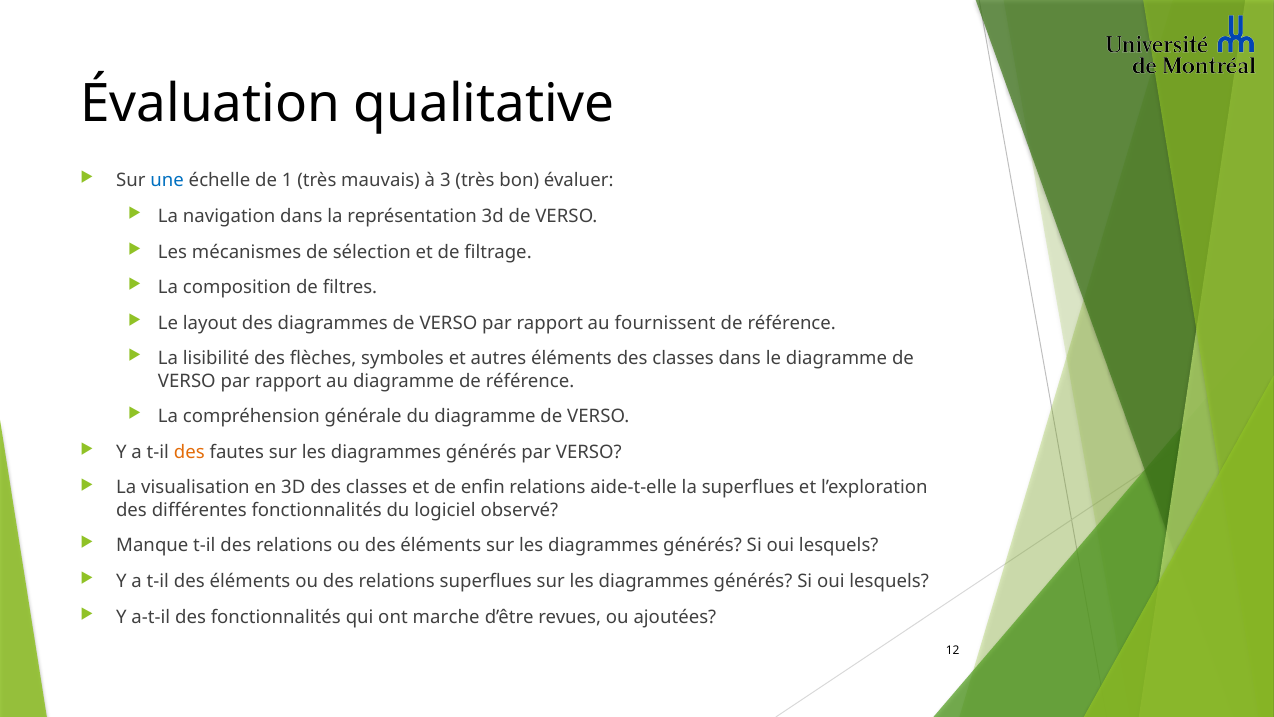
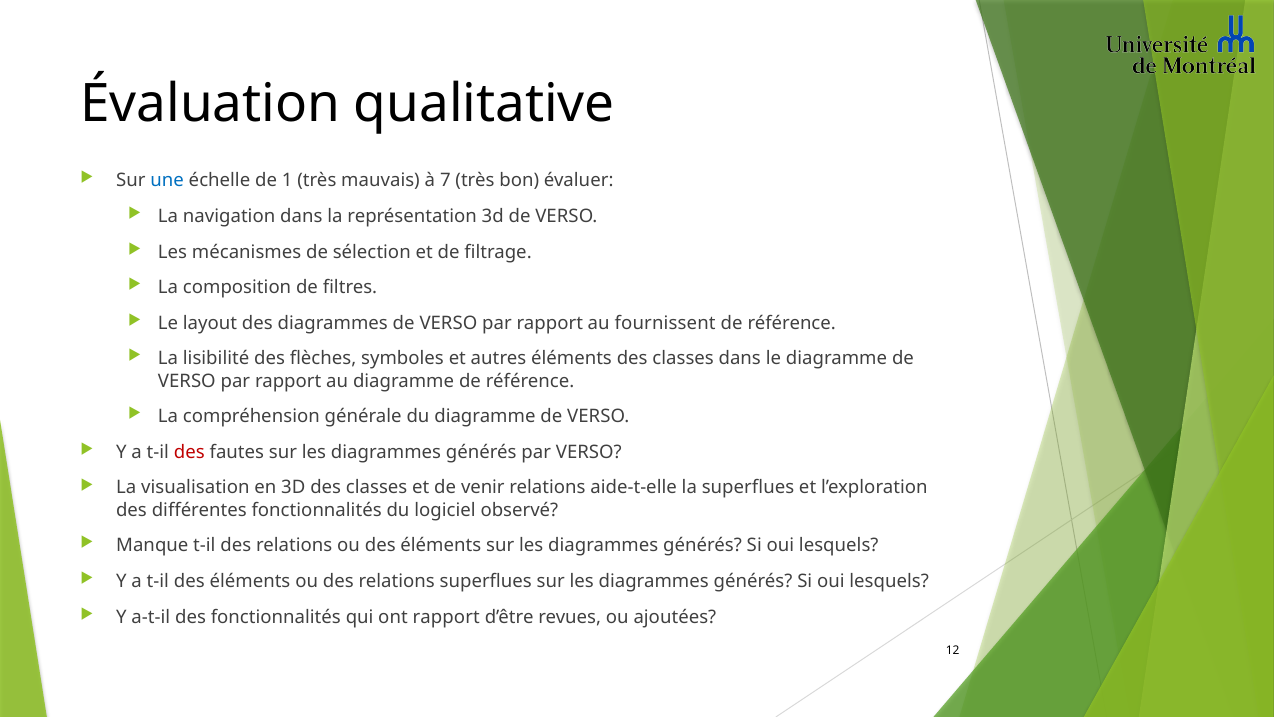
3: 3 -> 7
des at (189, 452) colour: orange -> red
enfin: enfin -> venir
ont marche: marche -> rapport
